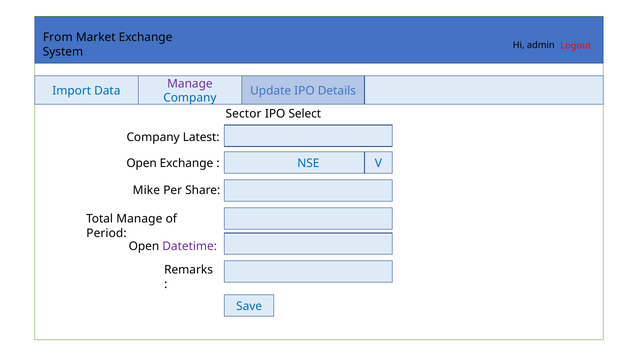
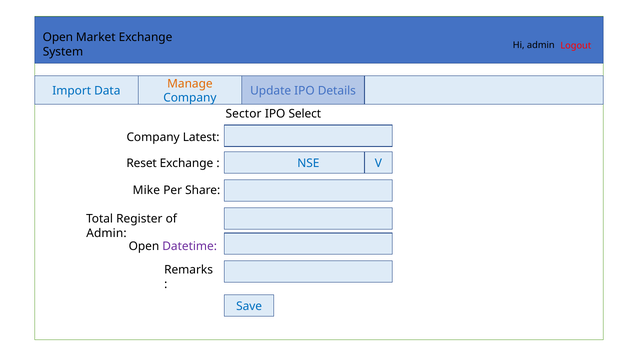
From at (58, 37): From -> Open
Manage at (190, 84) colour: purple -> orange
Open at (142, 163): Open -> Reset
Total Manage: Manage -> Register
Period at (106, 233): Period -> Admin
